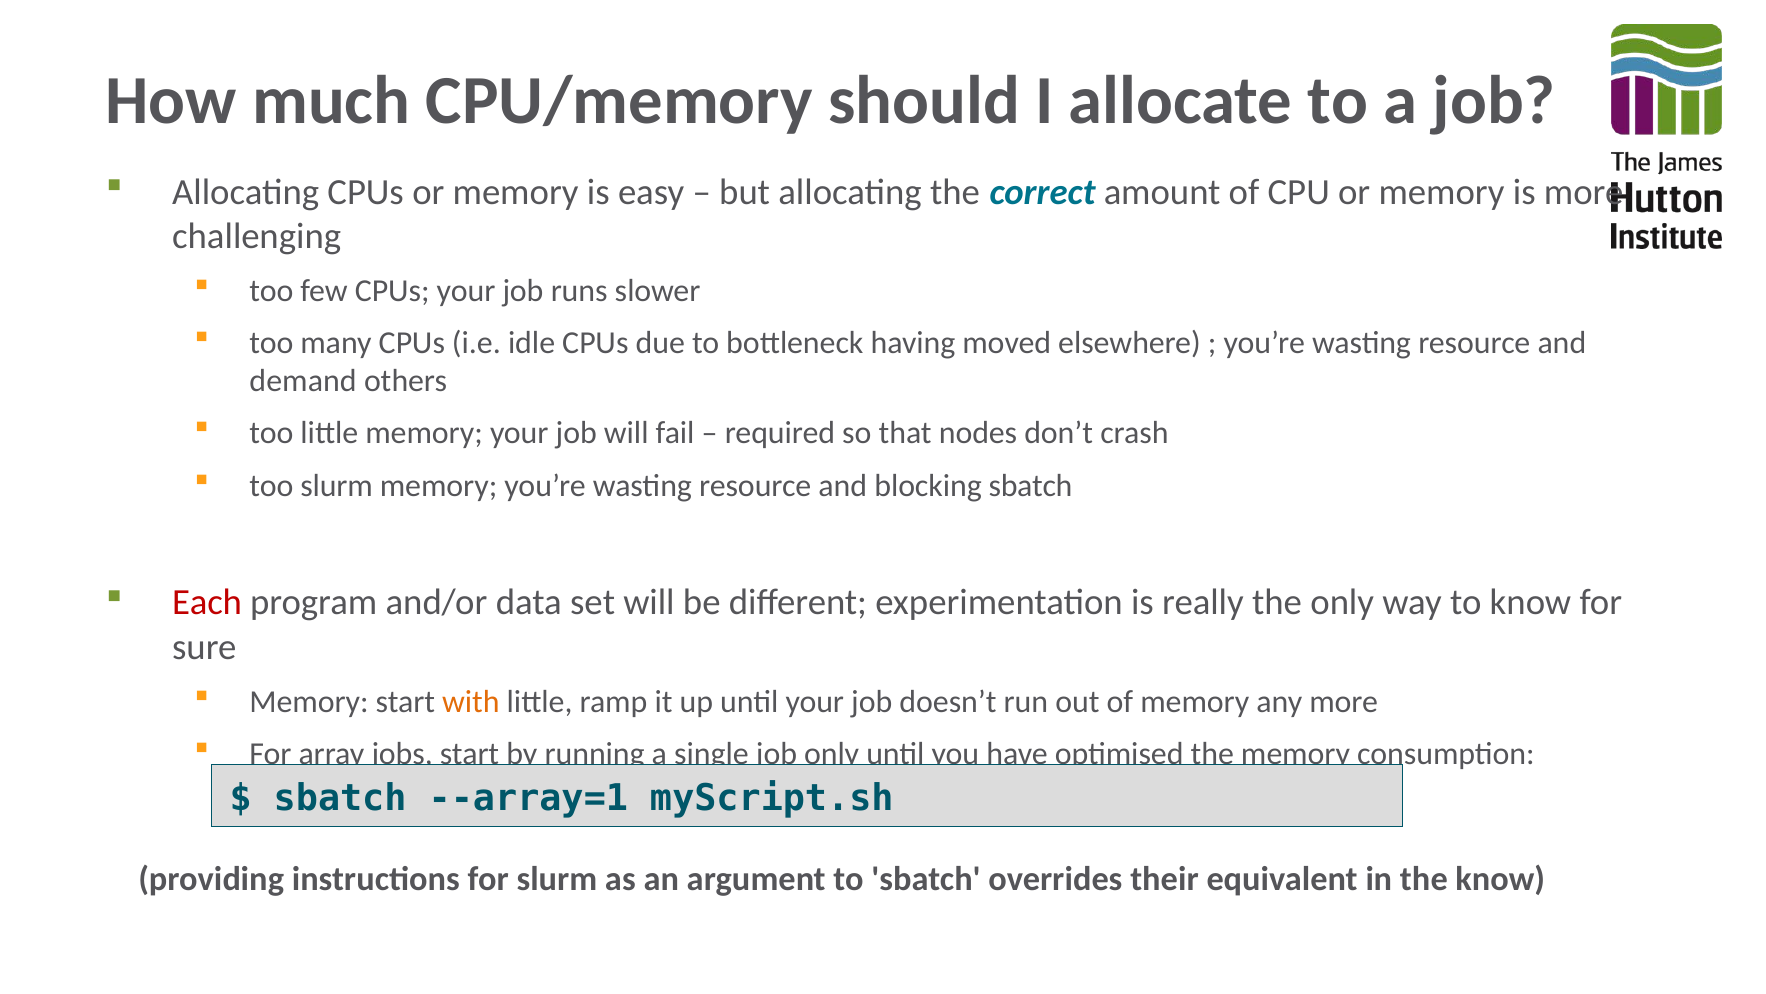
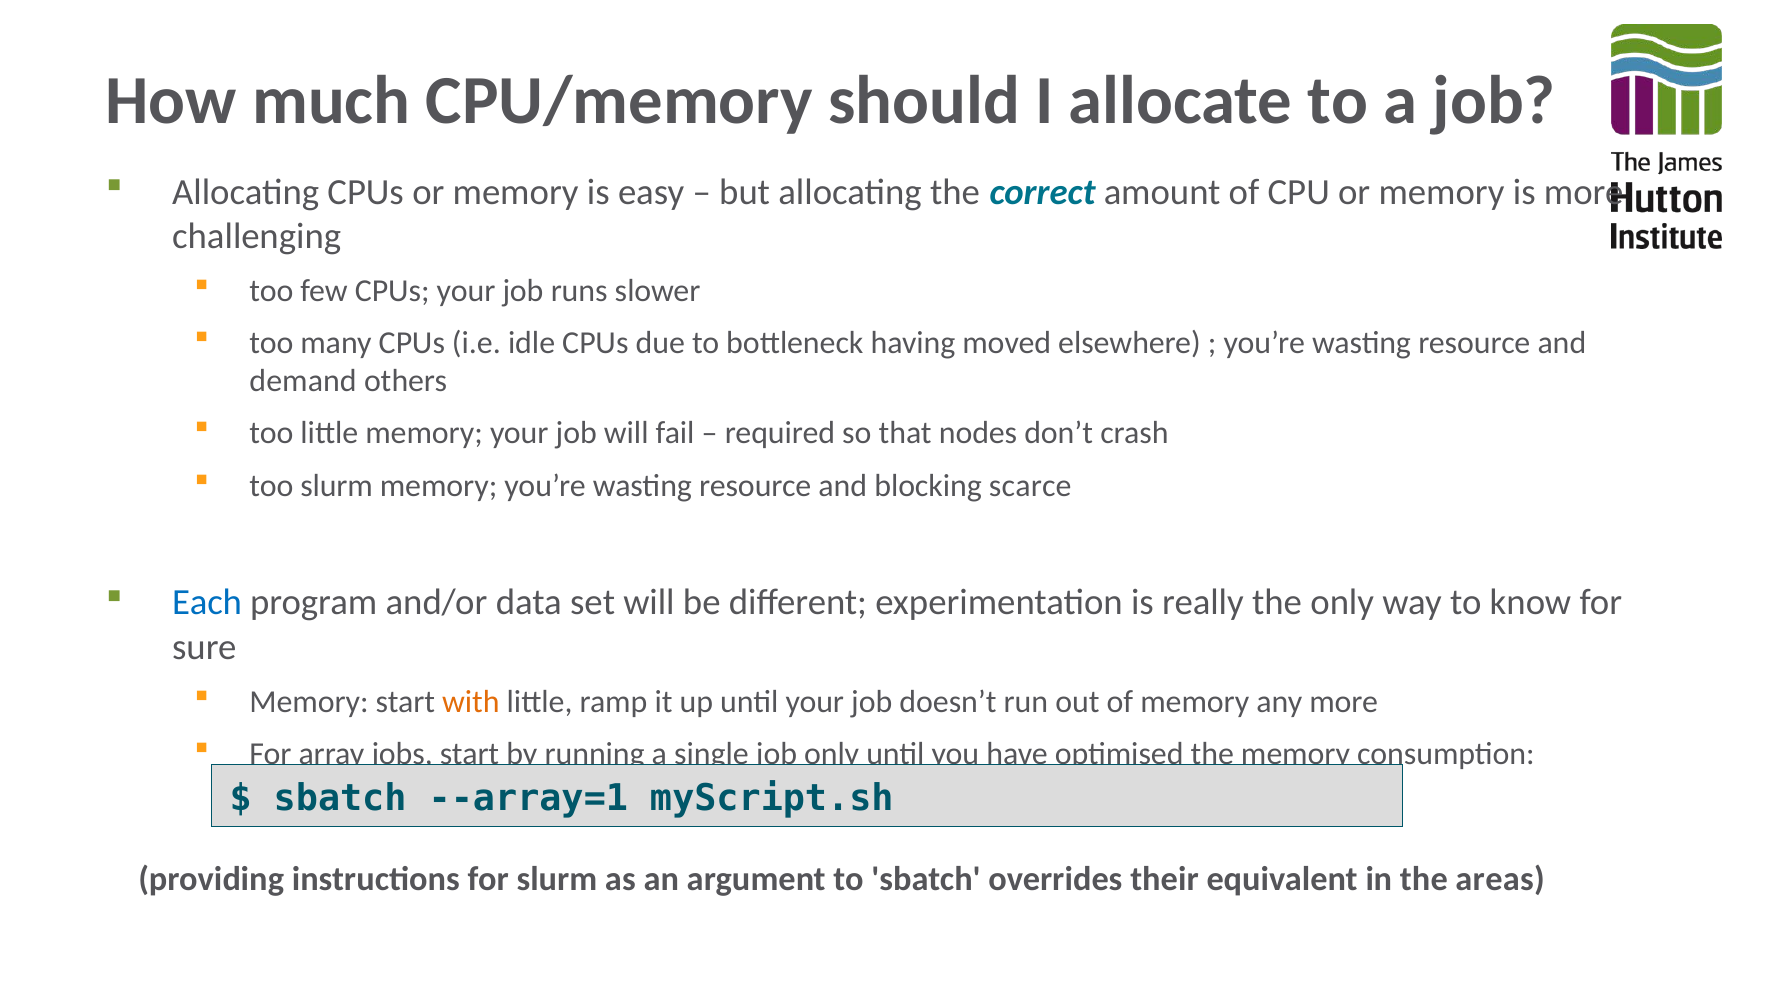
blocking sbatch: sbatch -> scarce
Each colour: red -> blue
the know: know -> areas
